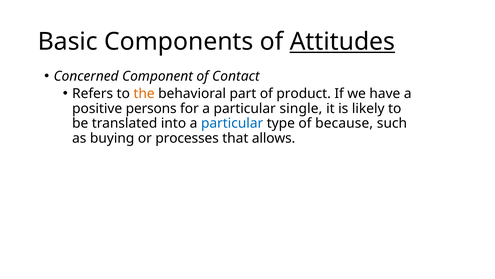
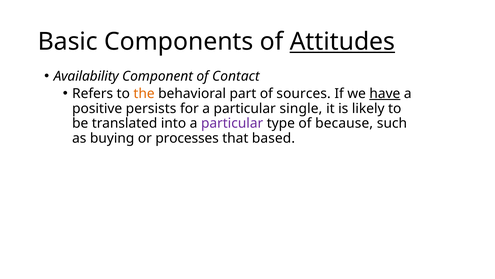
Concerned: Concerned -> Availability
product: product -> sources
have underline: none -> present
persons: persons -> persists
particular at (232, 123) colour: blue -> purple
allows: allows -> based
